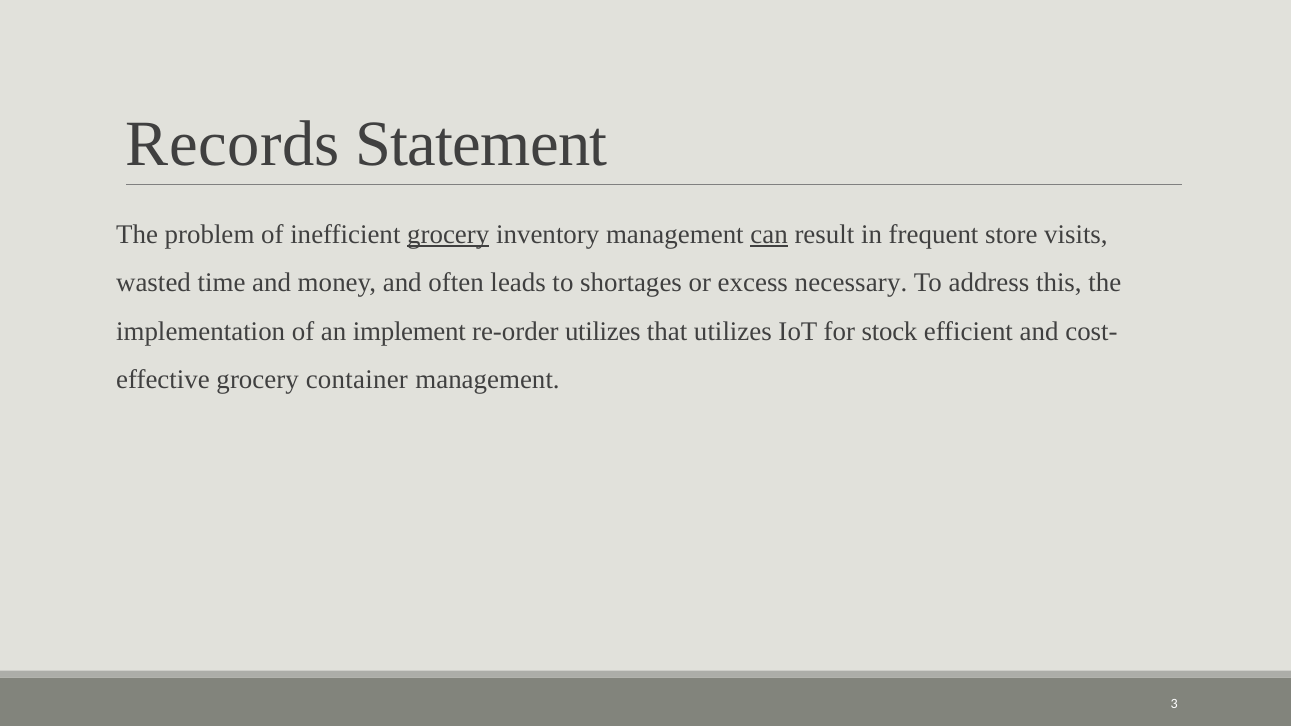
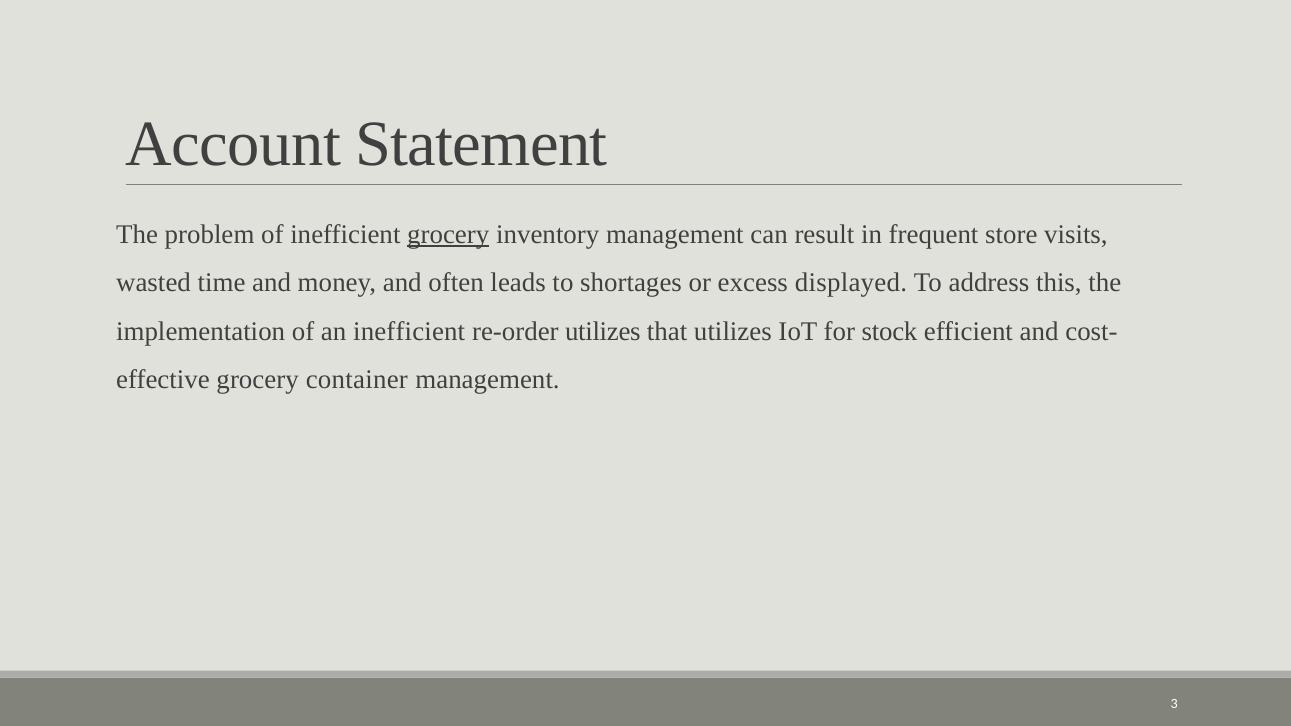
Records: Records -> Account
can underline: present -> none
necessary: necessary -> displayed
an implement: implement -> inefficient
